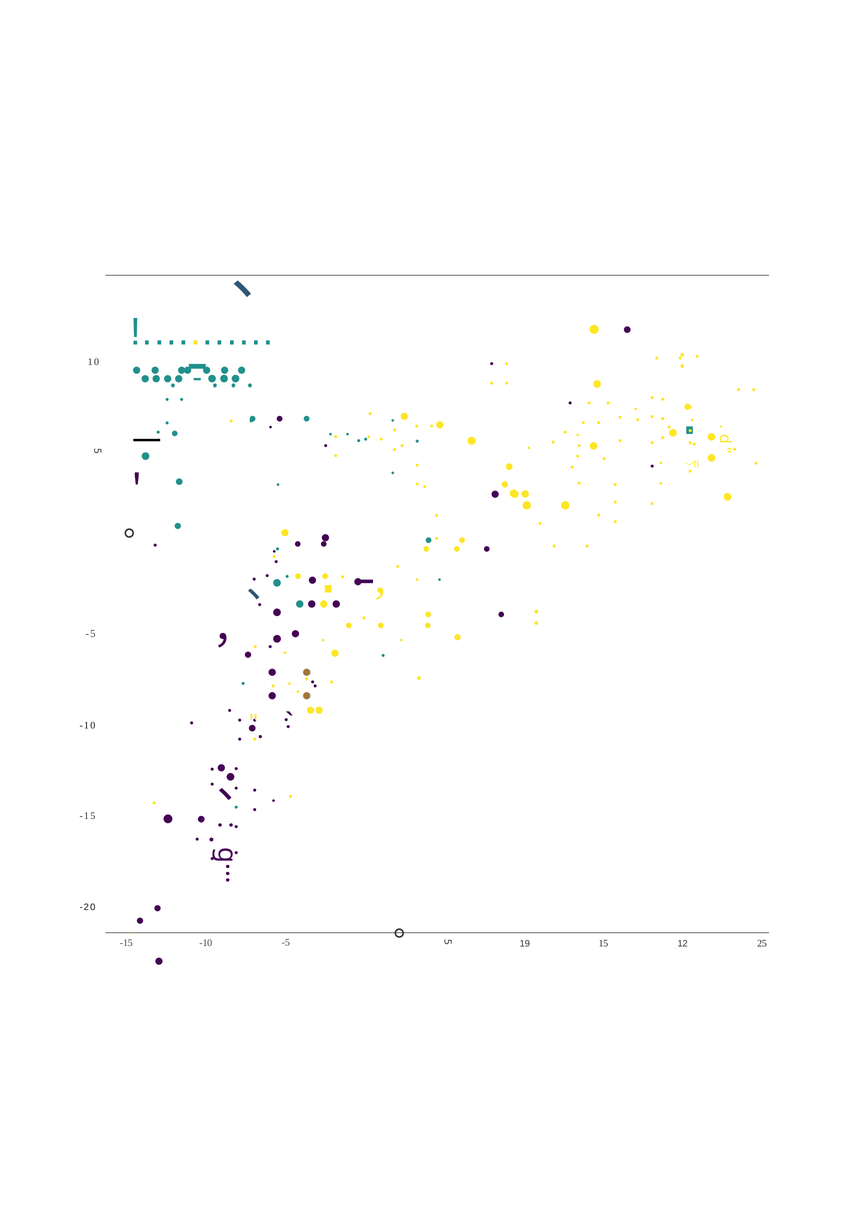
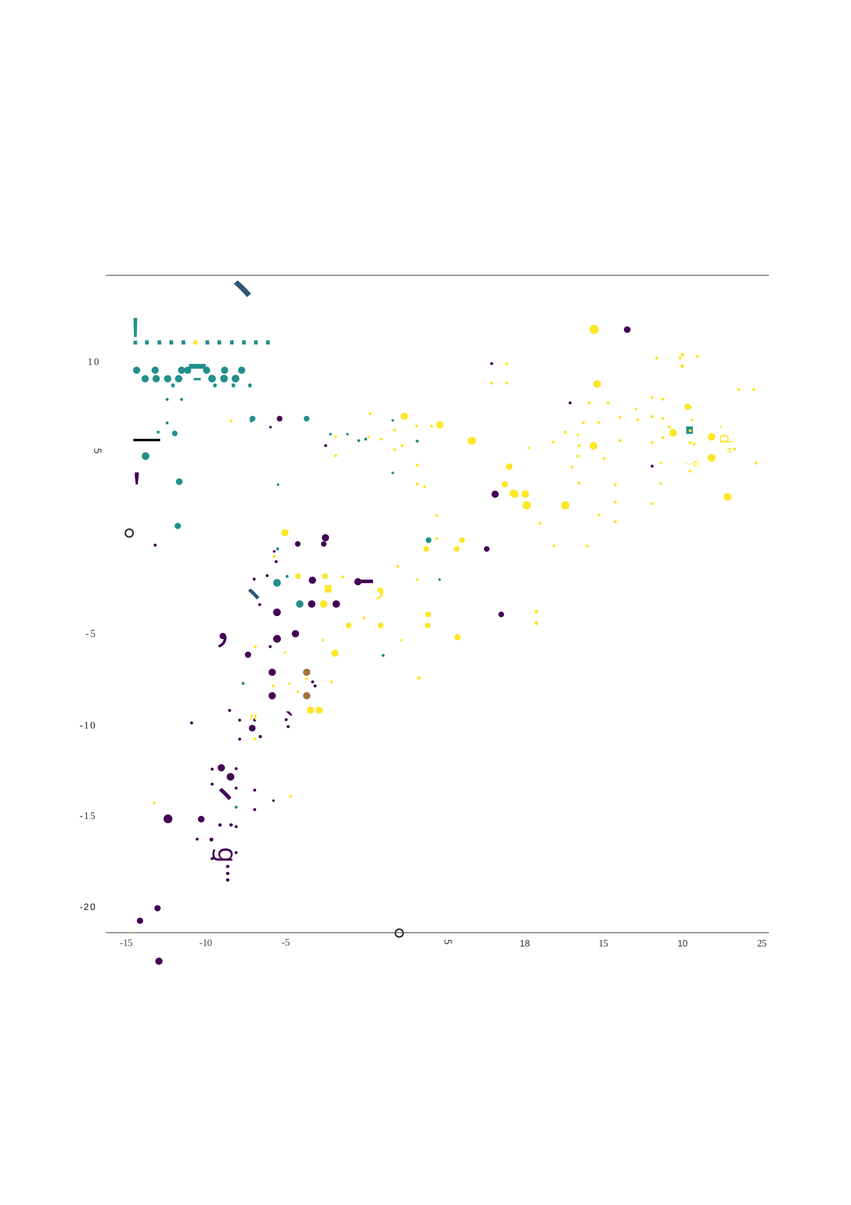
19: 19 -> 18
15 12: 12 -> 10
